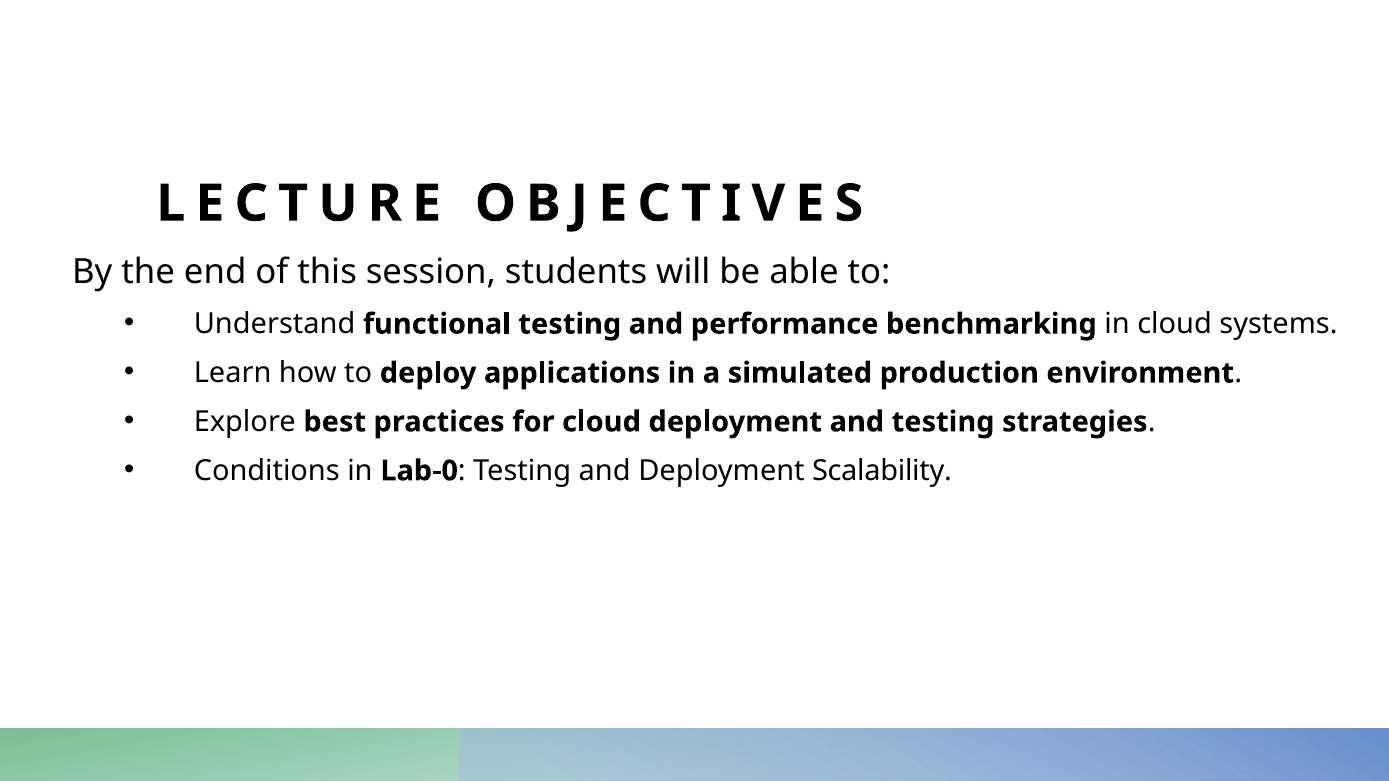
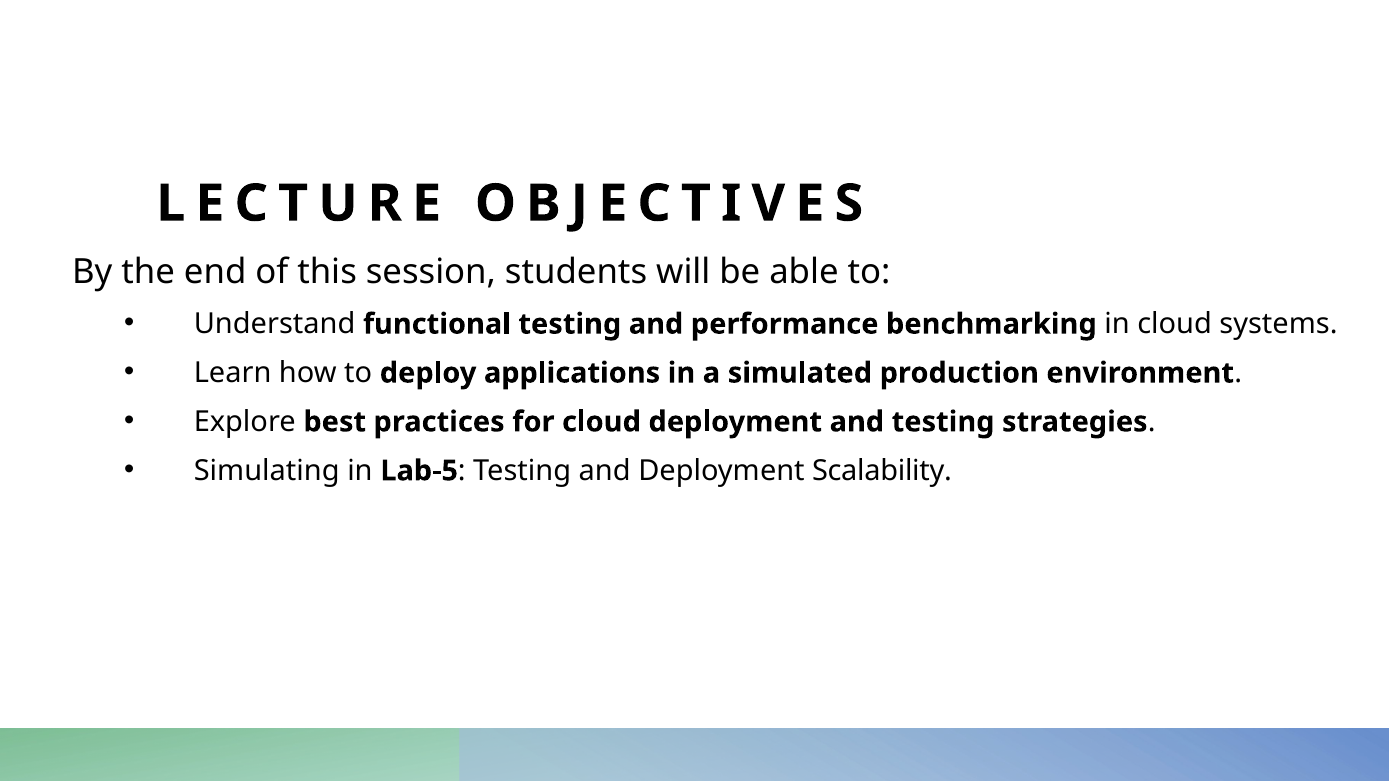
Conditions: Conditions -> Simulating
Lab-0: Lab-0 -> Lab-5
